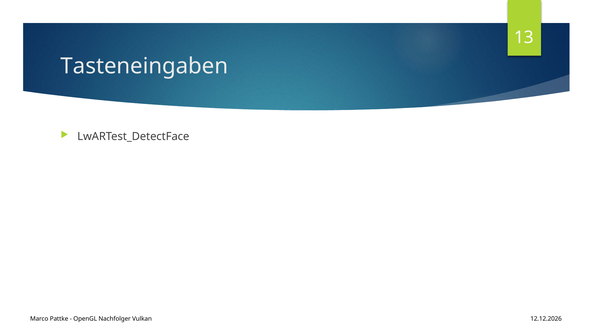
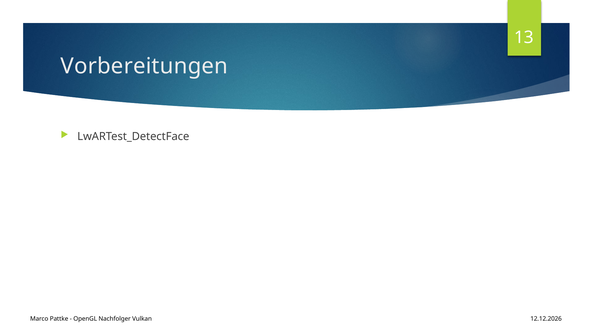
Tasteneingaben: Tasteneingaben -> Vorbereitungen
